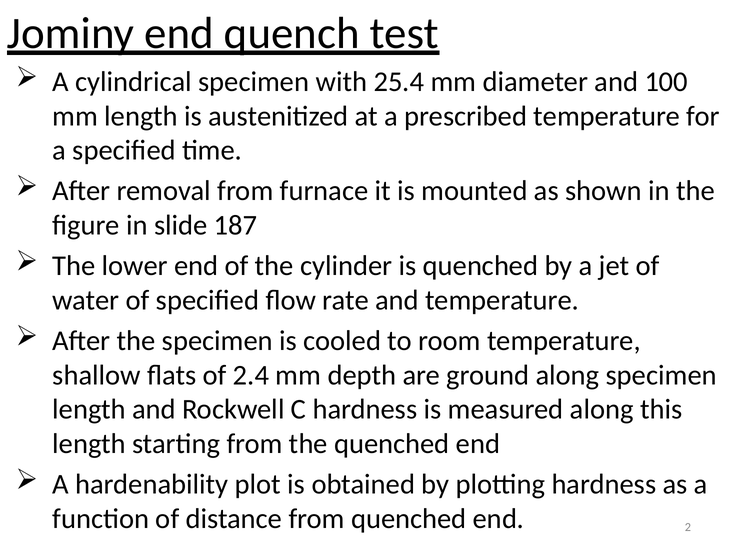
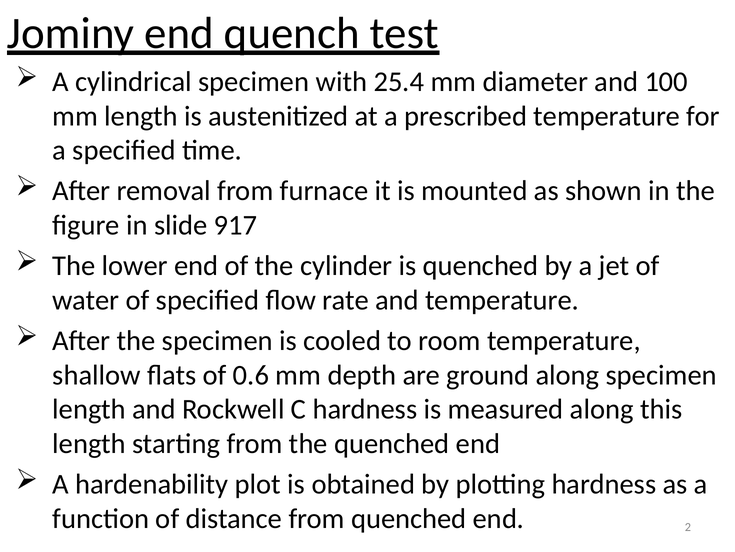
187: 187 -> 917
2.4: 2.4 -> 0.6
